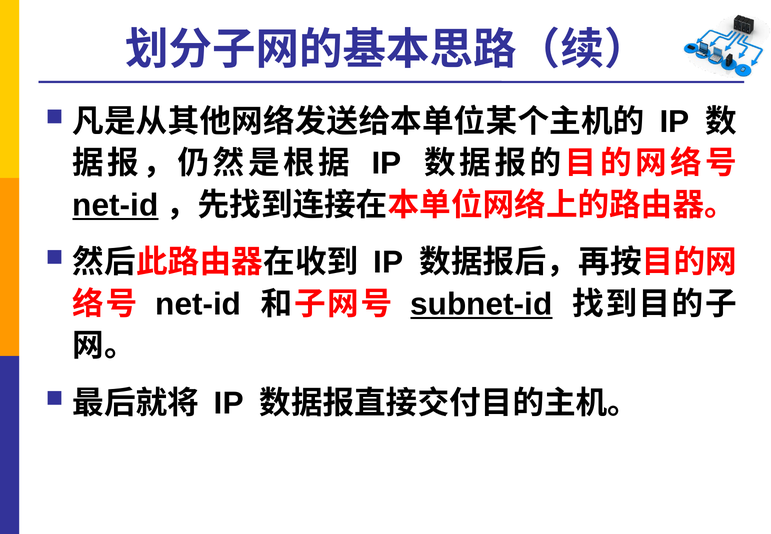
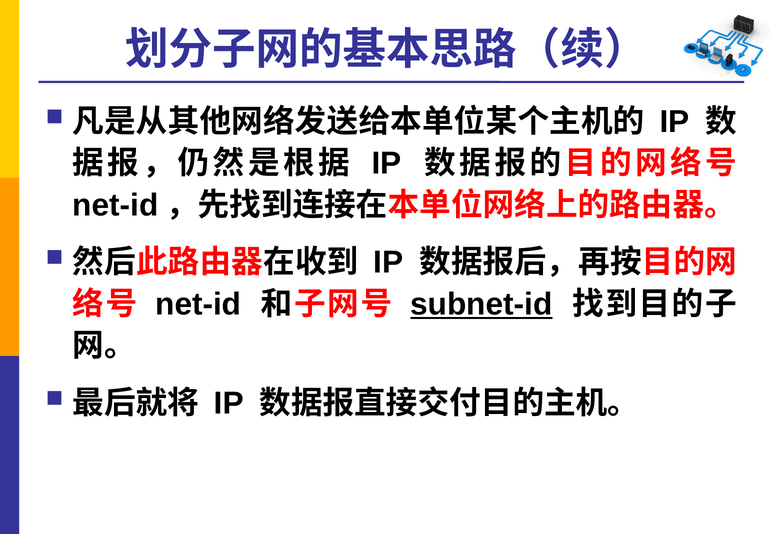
net-id at (115, 205) underline: present -> none
